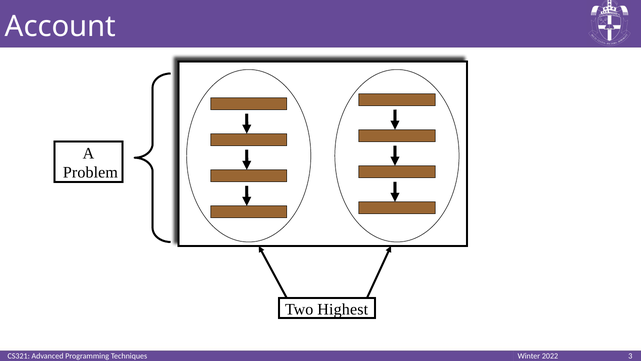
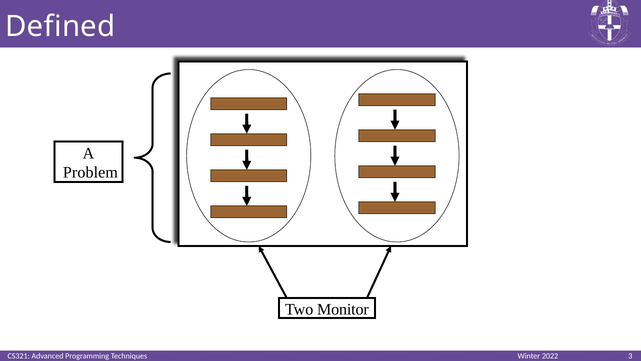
Account: Account -> Defined
Highest: Highest -> Monitor
